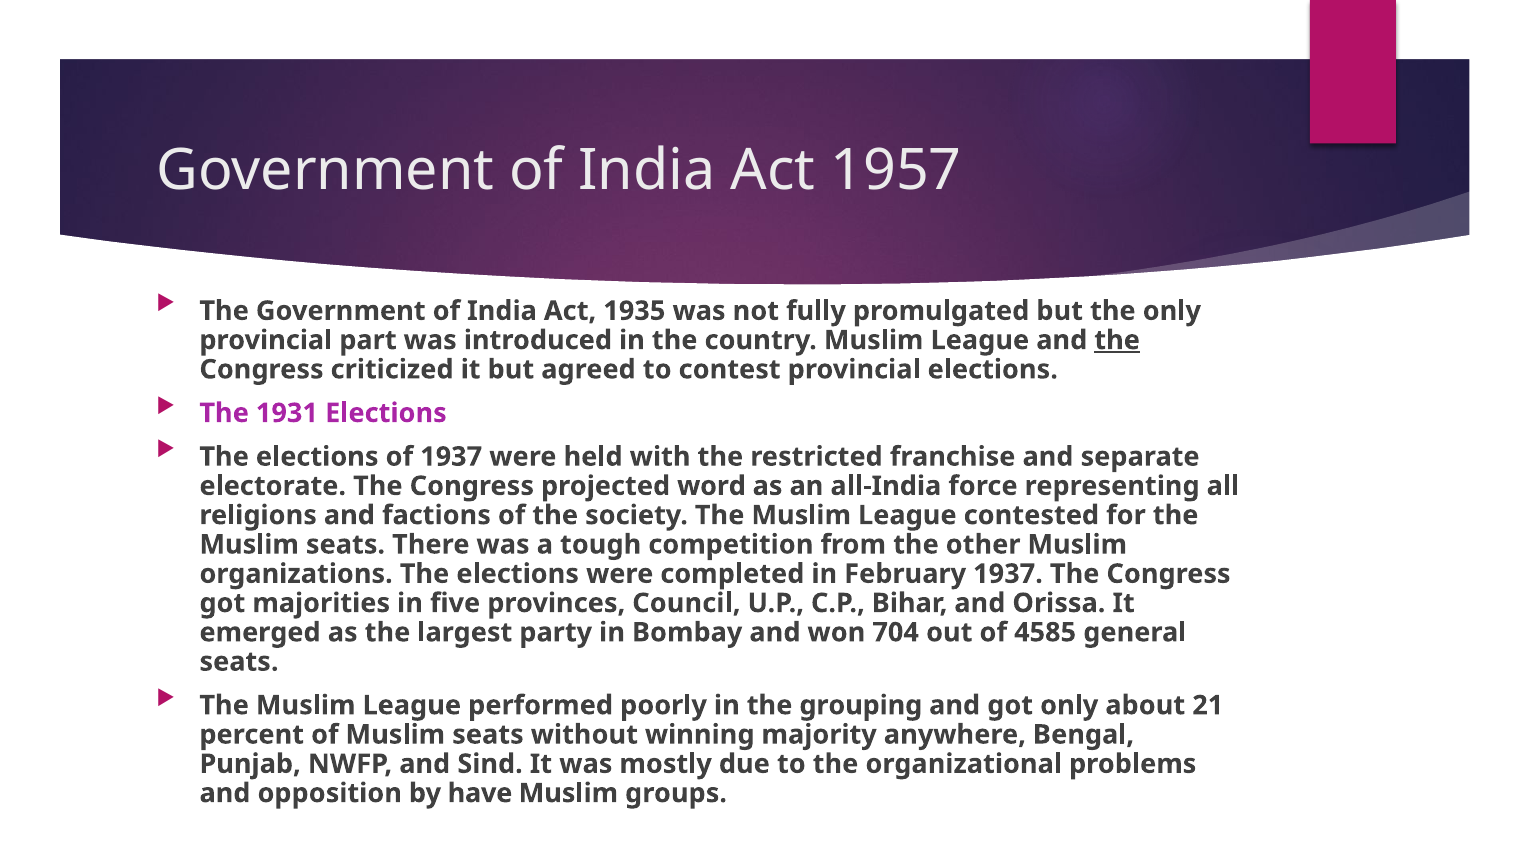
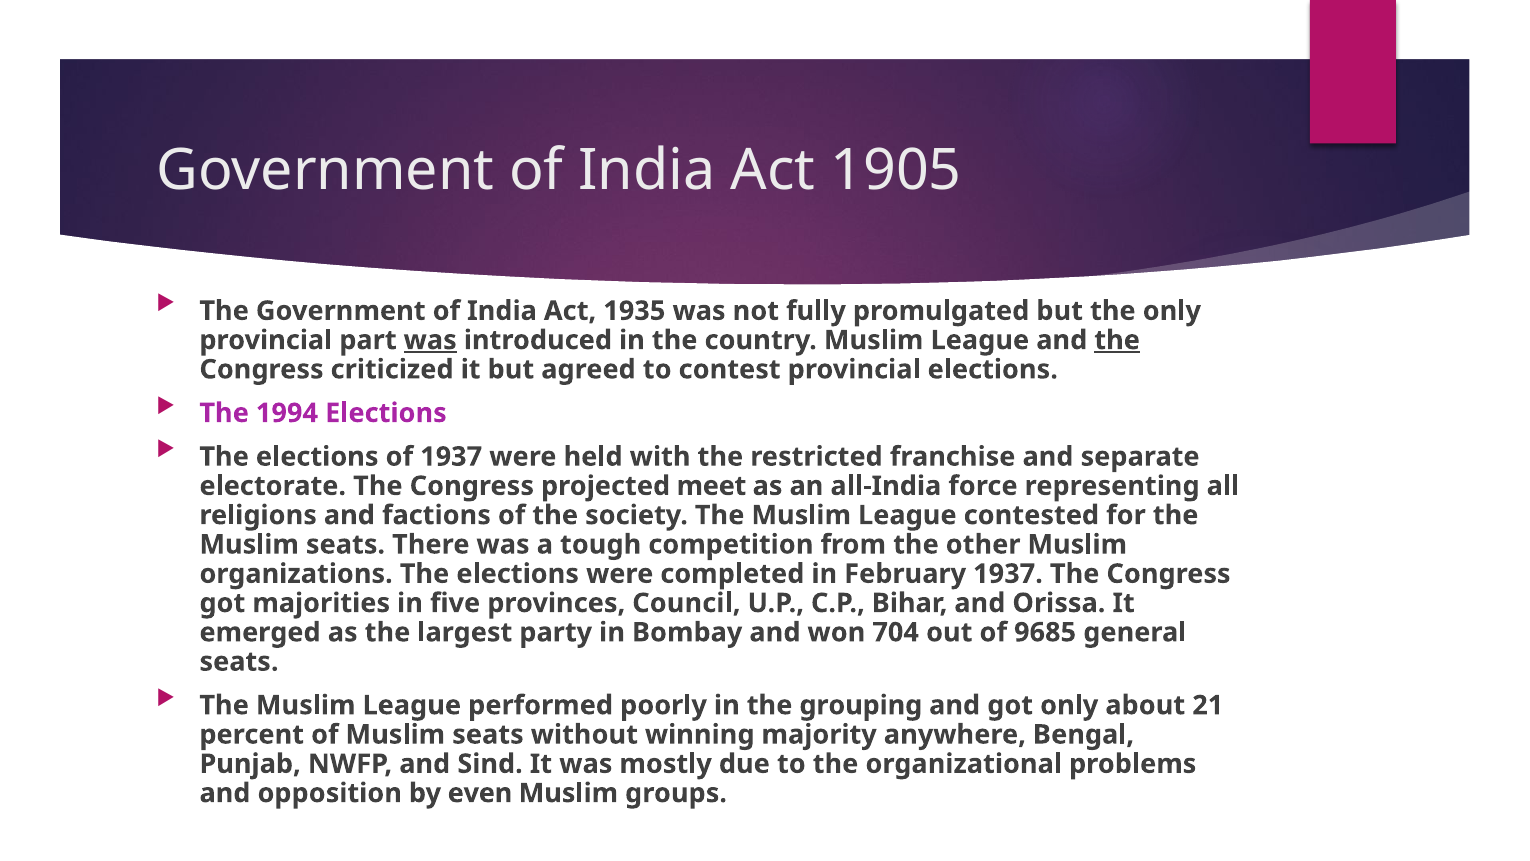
1957: 1957 -> 1905
was at (430, 340) underline: none -> present
1931: 1931 -> 1994
word: word -> meet
4585: 4585 -> 9685
have: have -> even
